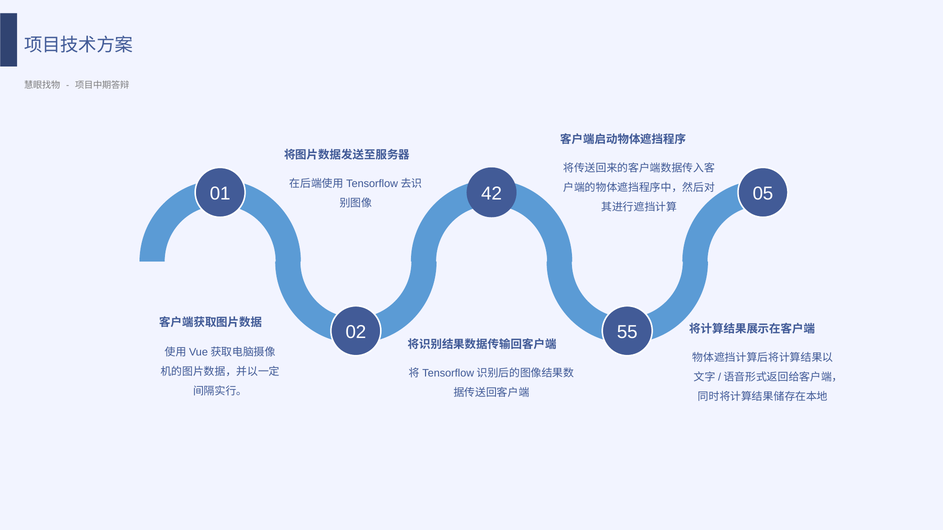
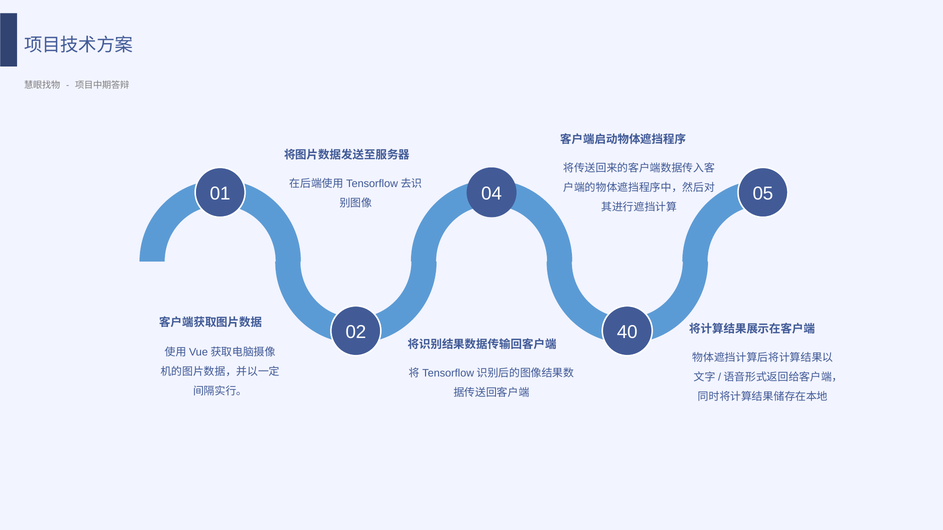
42: 42 -> 04
55: 55 -> 40
